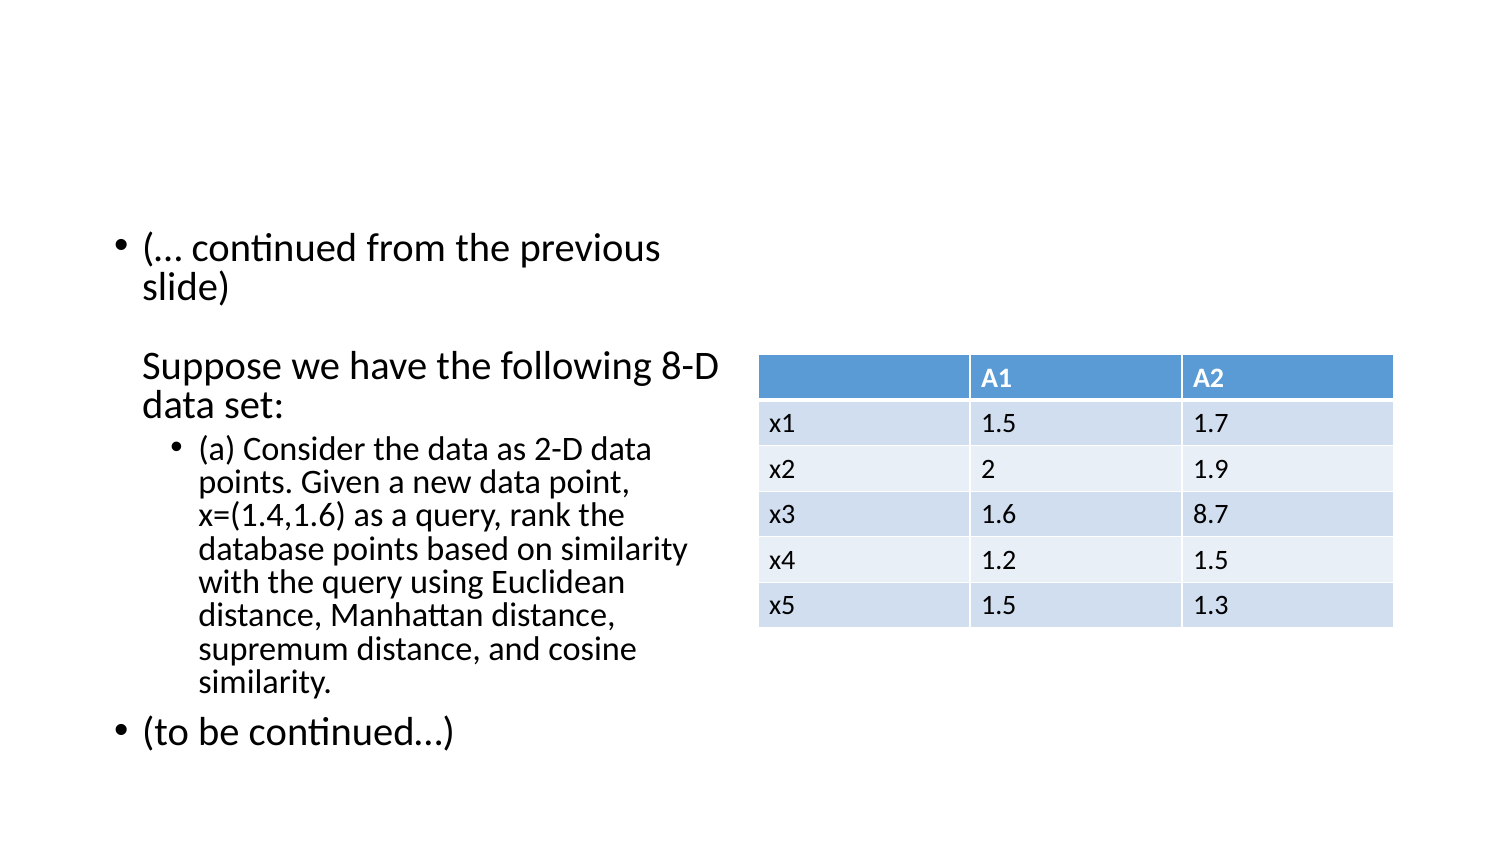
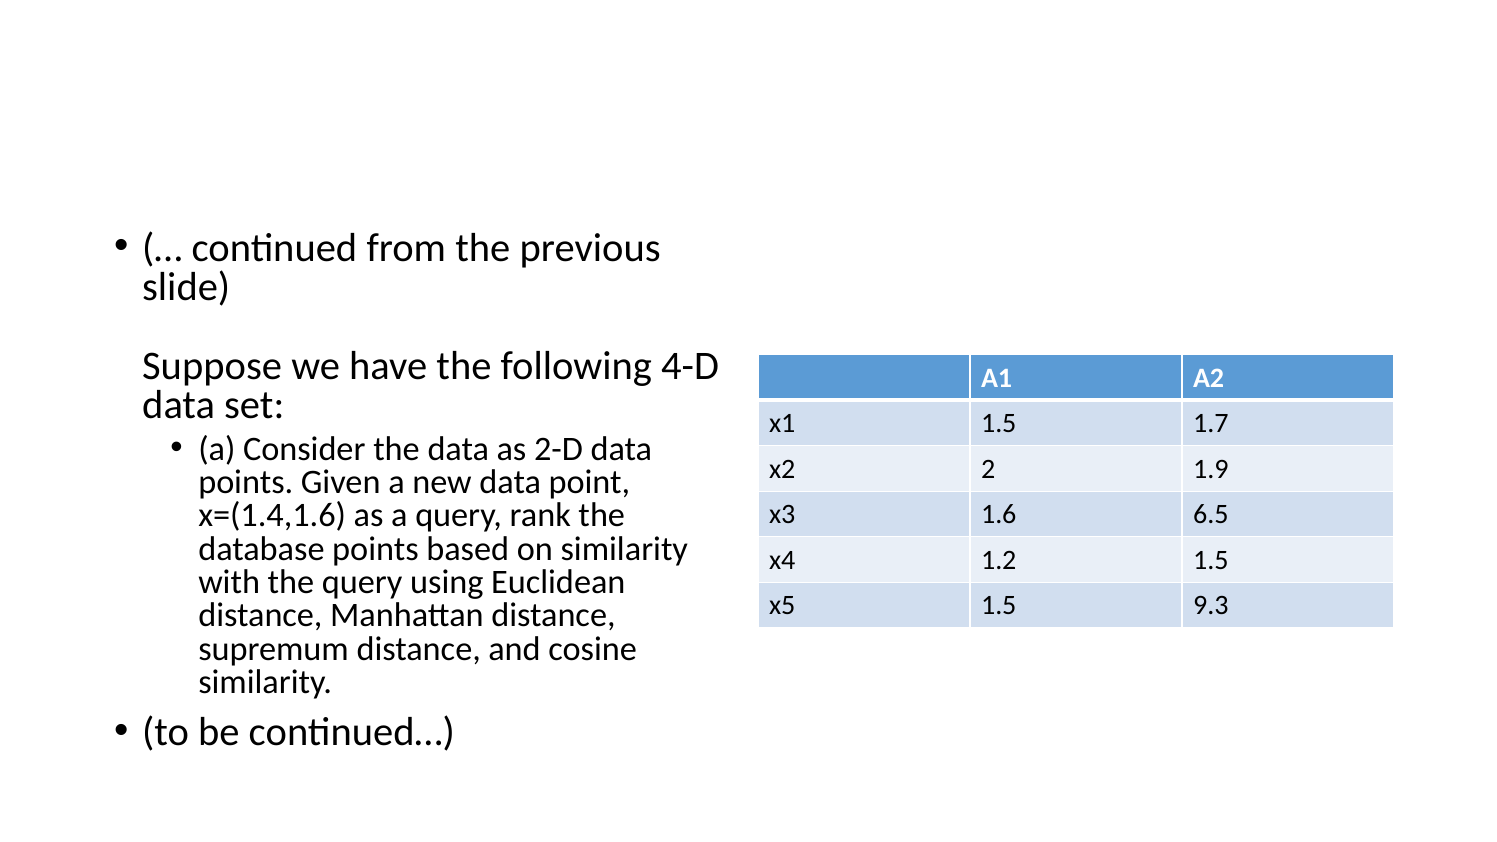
8-D: 8-D -> 4-D
8.7: 8.7 -> 6.5
1.3: 1.3 -> 9.3
